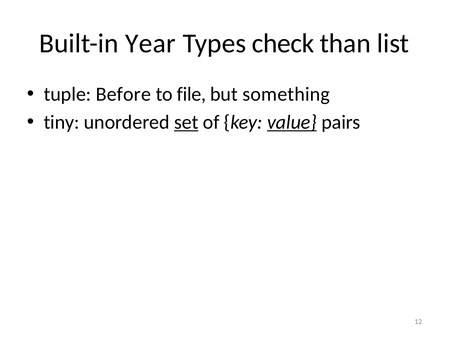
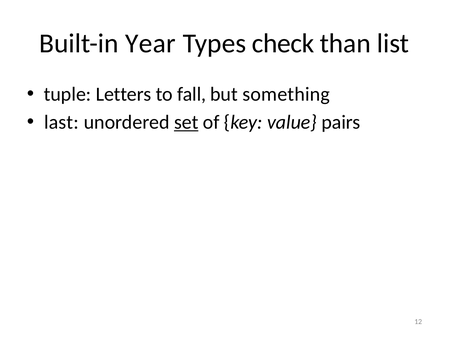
Before: Before -> Letters
file: file -> fall
tiny: tiny -> last
value underline: present -> none
